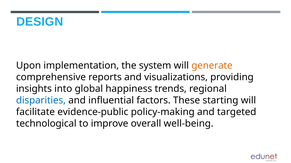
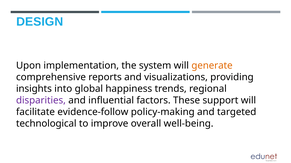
disparities colour: blue -> purple
starting: starting -> support
evidence-public: evidence-public -> evidence-follow
